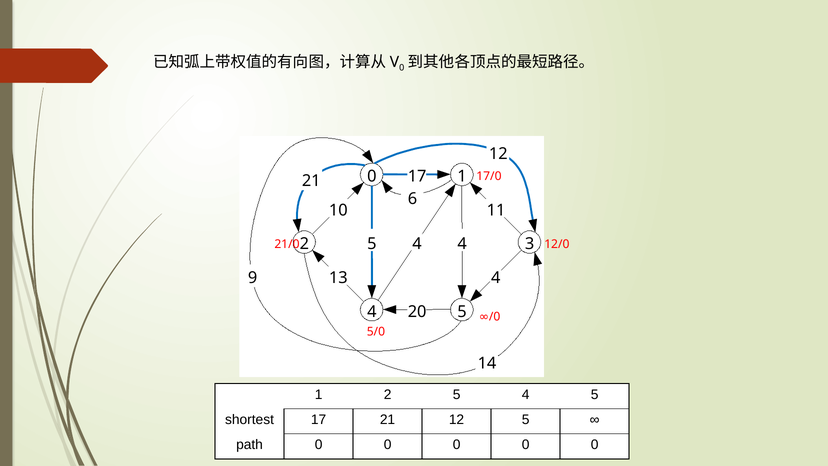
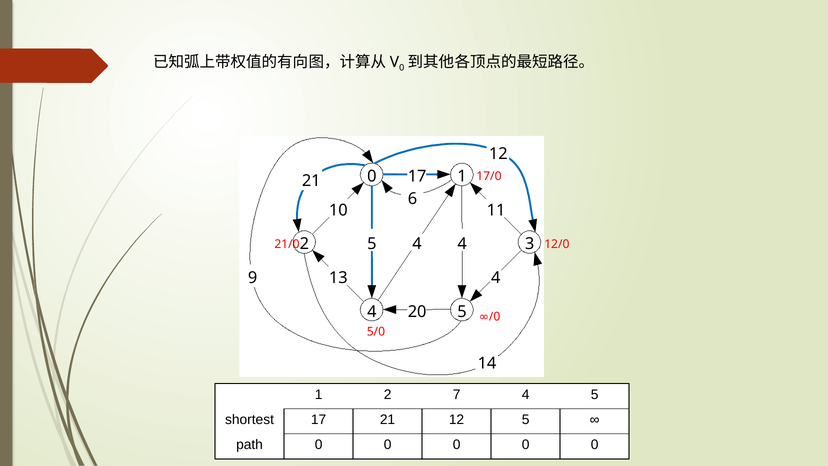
2 5: 5 -> 7
